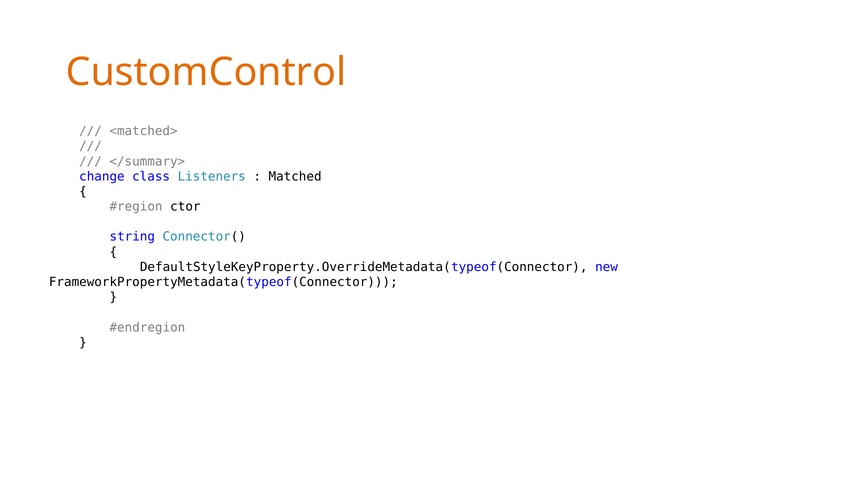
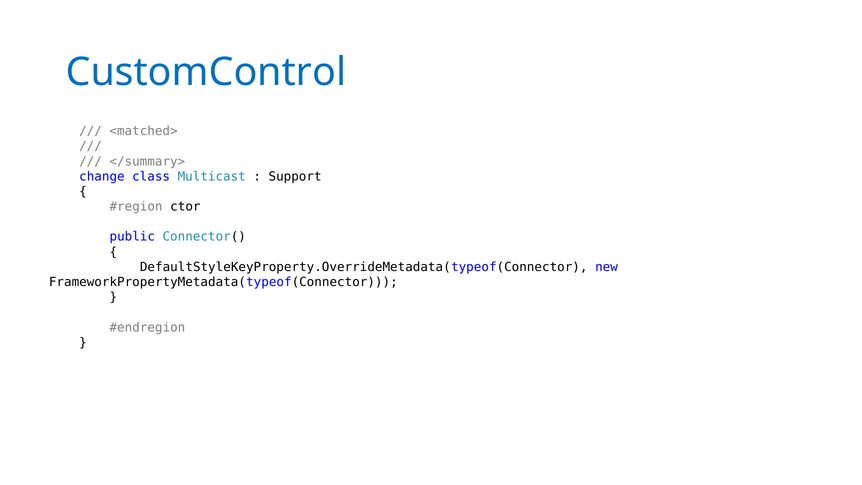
CustomControl colour: orange -> blue
Listeners: Listeners -> Multicast
Matched: Matched -> Support
string: string -> public
